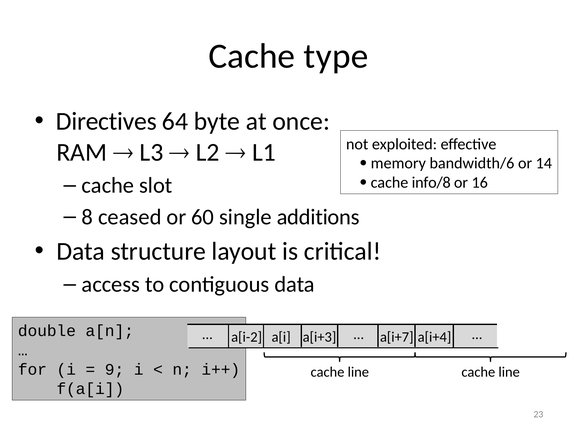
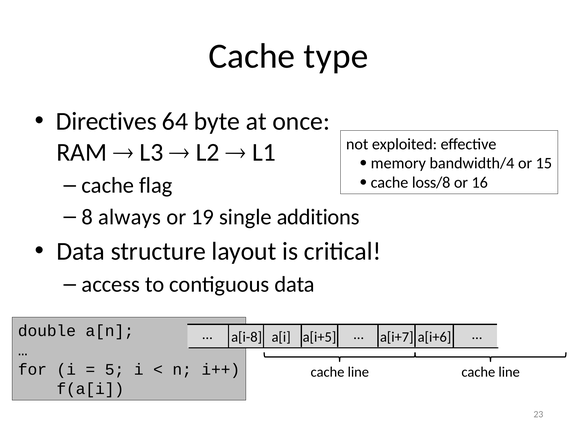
bandwidth/6: bandwidth/6 -> bandwidth/4
14: 14 -> 15
slot: slot -> flag
info/8: info/8 -> loss/8
ceased: ceased -> always
60: 60 -> 19
a[i-2: a[i-2 -> a[i-8
a[i+3: a[i+3 -> a[i+5
a[i+4: a[i+4 -> a[i+6
9: 9 -> 5
